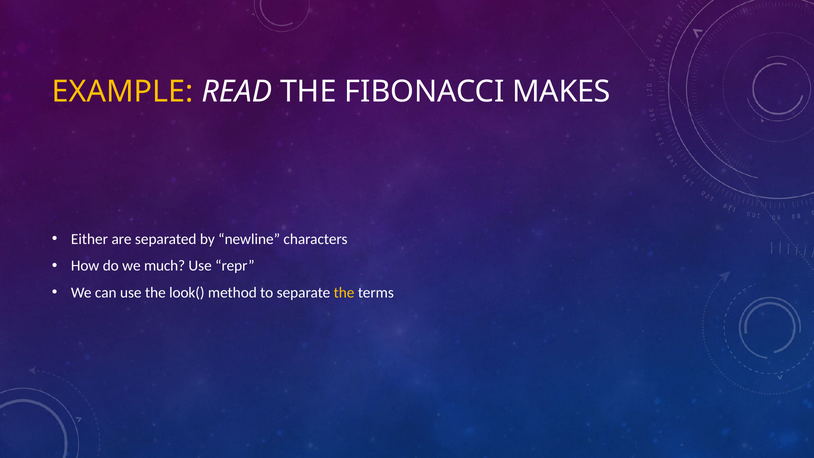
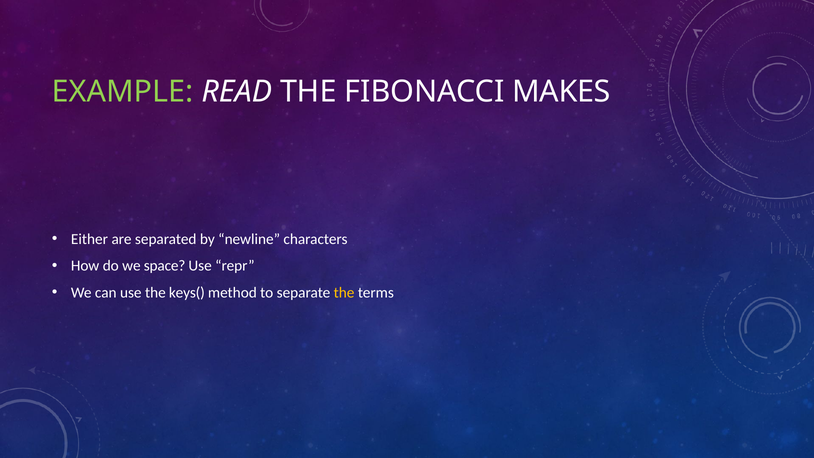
EXAMPLE colour: yellow -> light green
much: much -> space
look(: look( -> keys(
